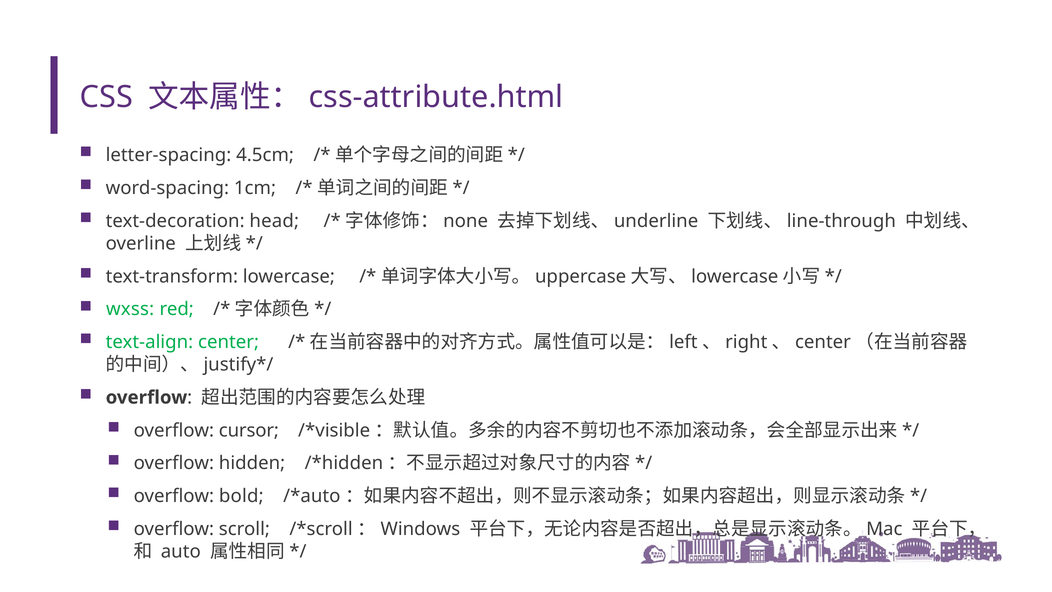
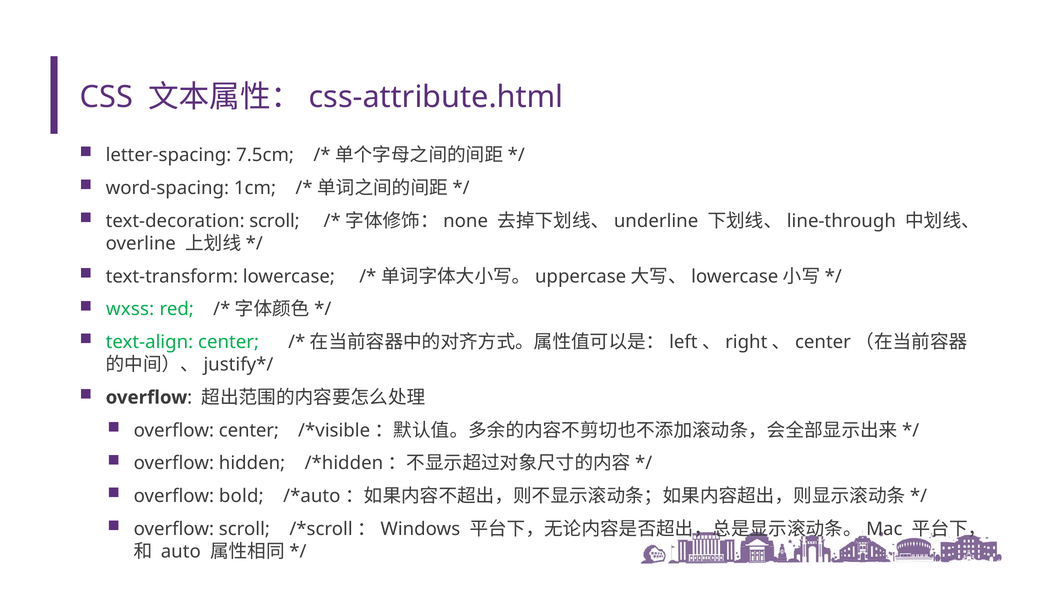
4.5cm: 4.5cm -> 7.5cm
text-decoration head: head -> scroll
overflow cursor: cursor -> center
